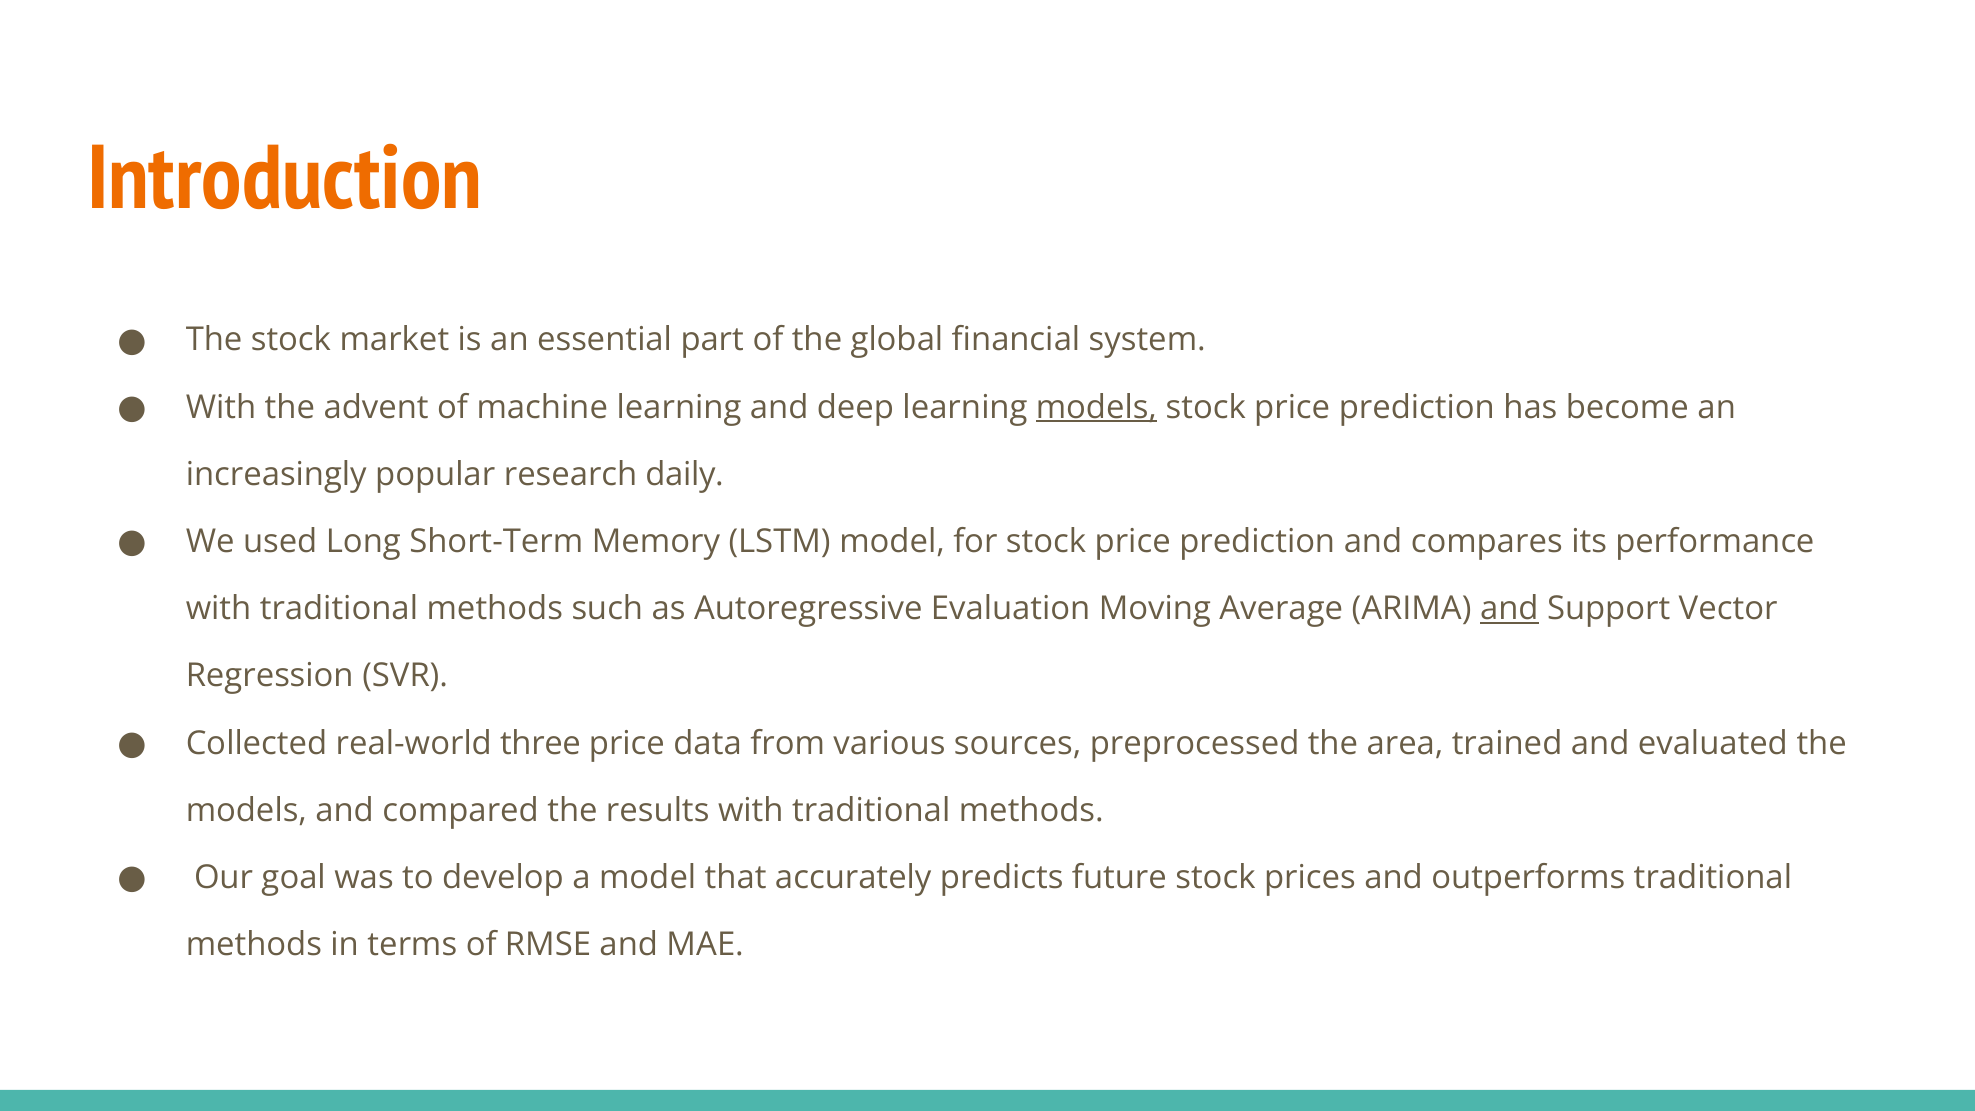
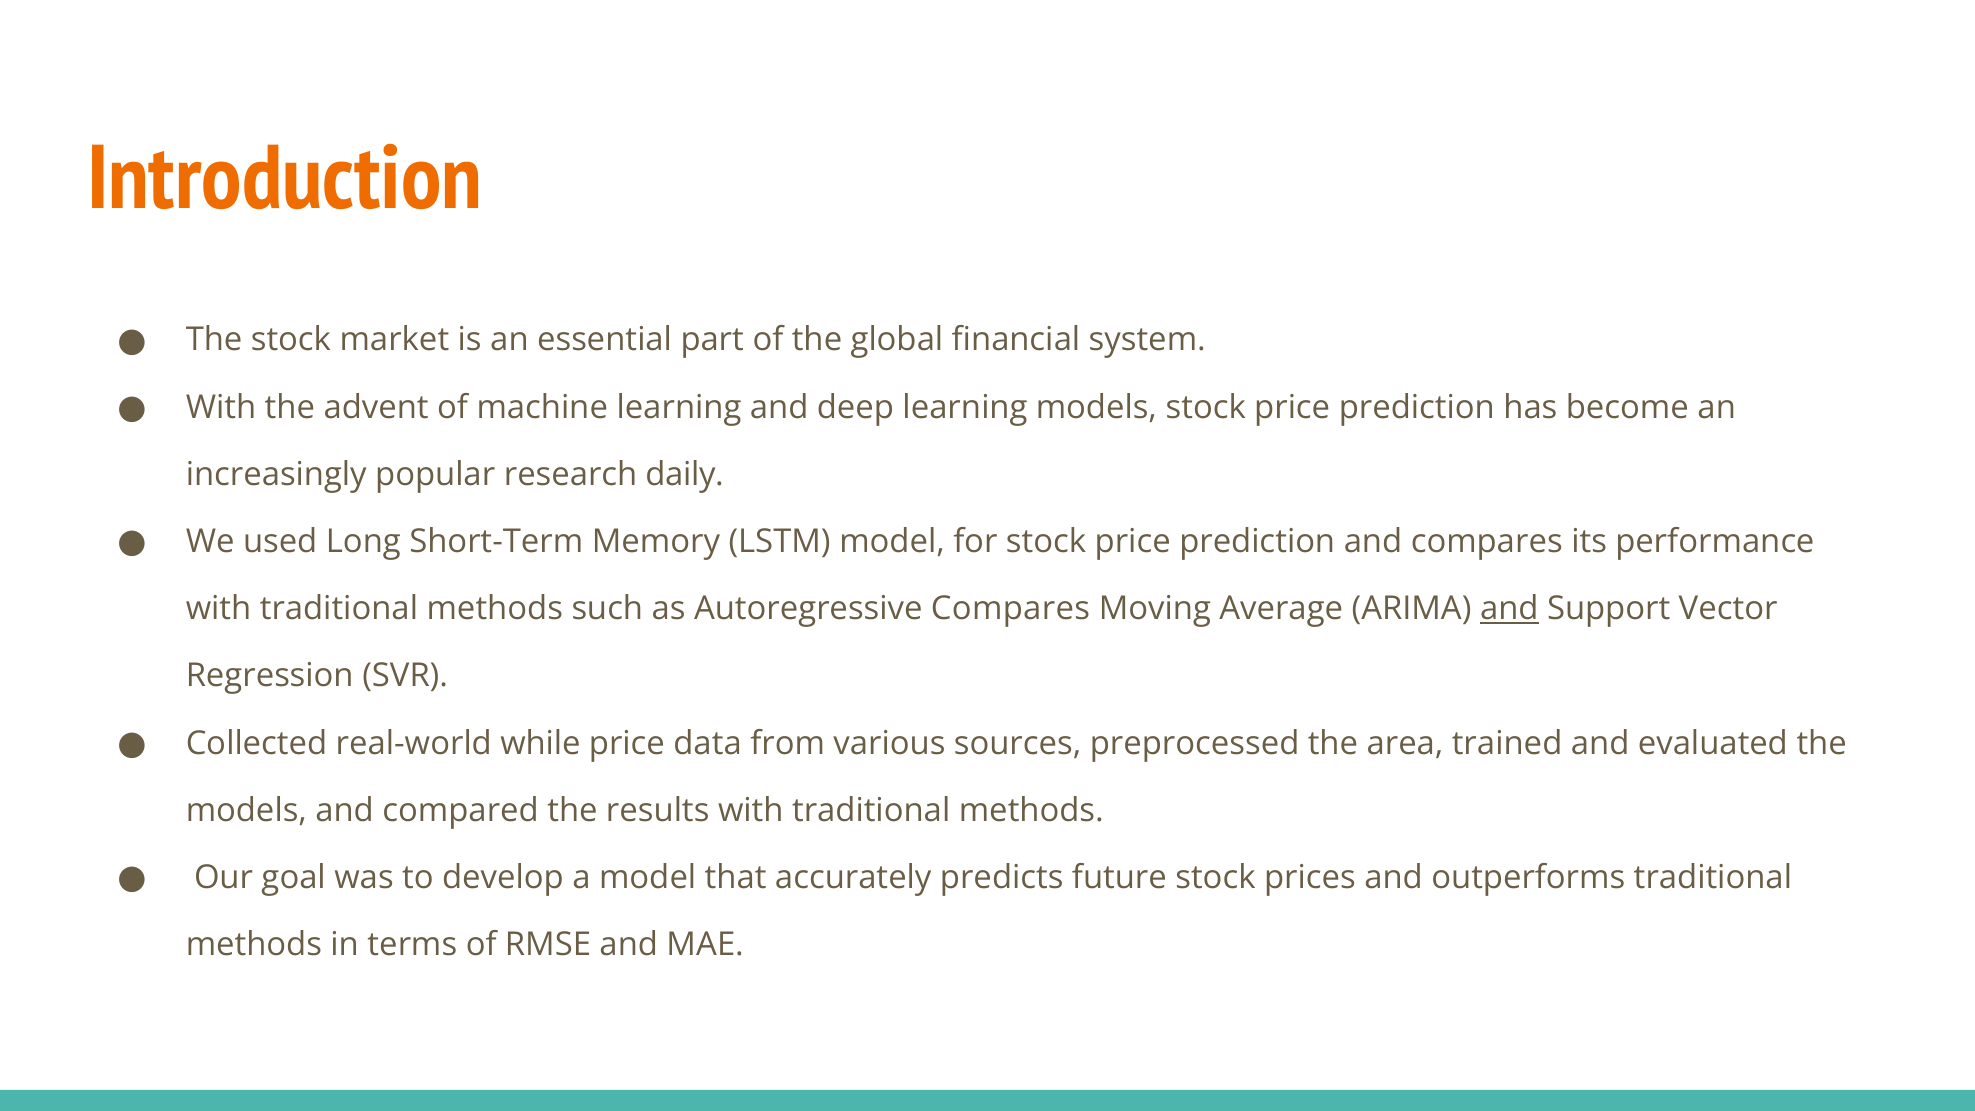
models at (1096, 407) underline: present -> none
Autoregressive Evaluation: Evaluation -> Compares
three: three -> while
